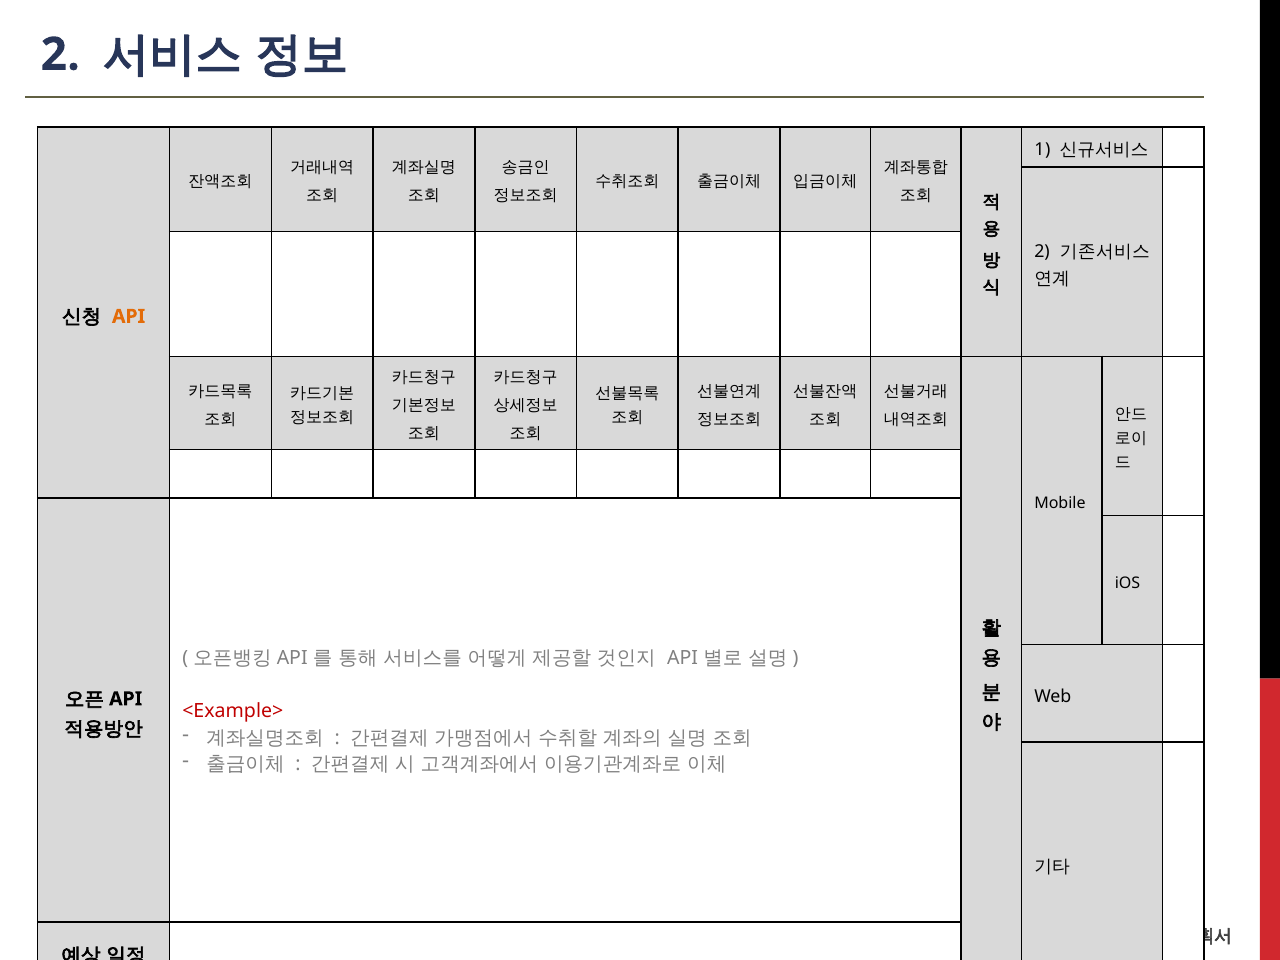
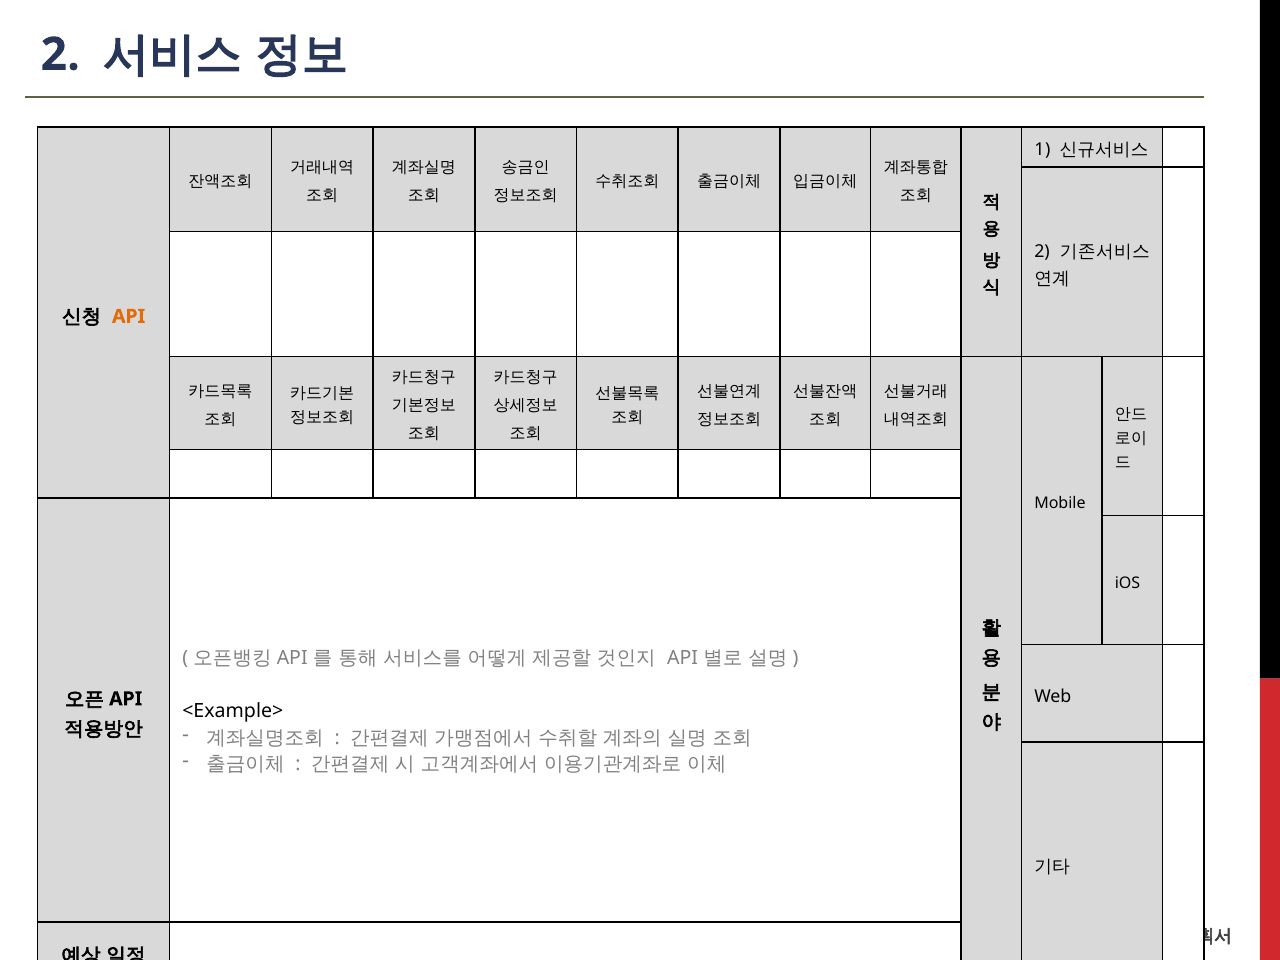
<Example> colour: red -> black
